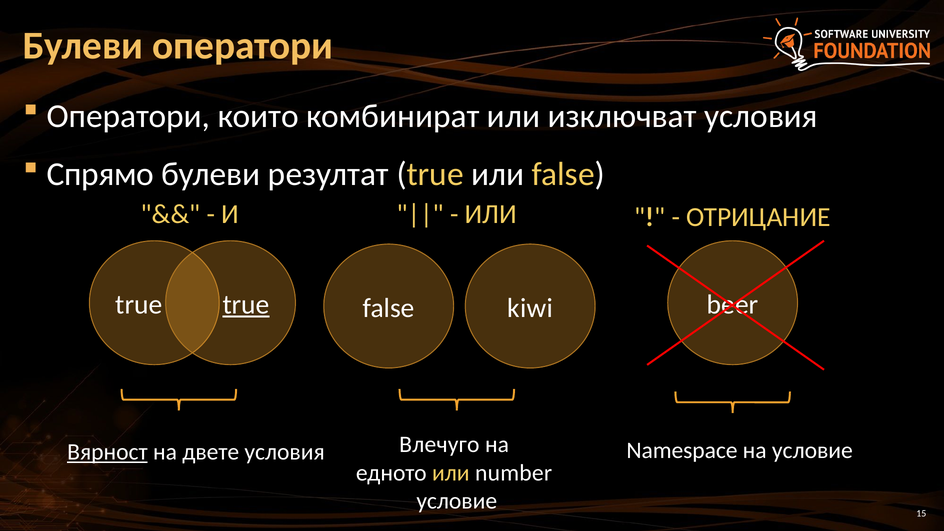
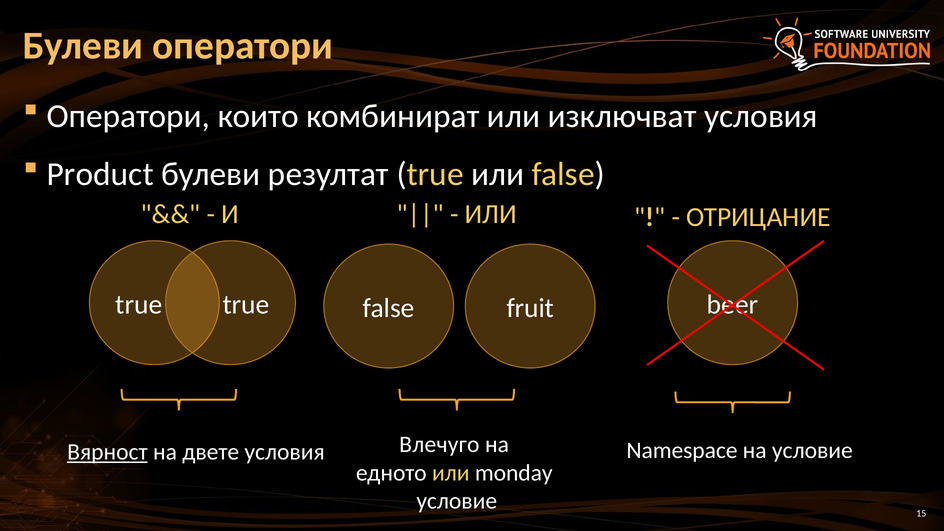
Спрямо: Спрямо -> Product
true at (246, 305) underline: present -> none
kiwi: kiwi -> fruit
number: number -> monday
